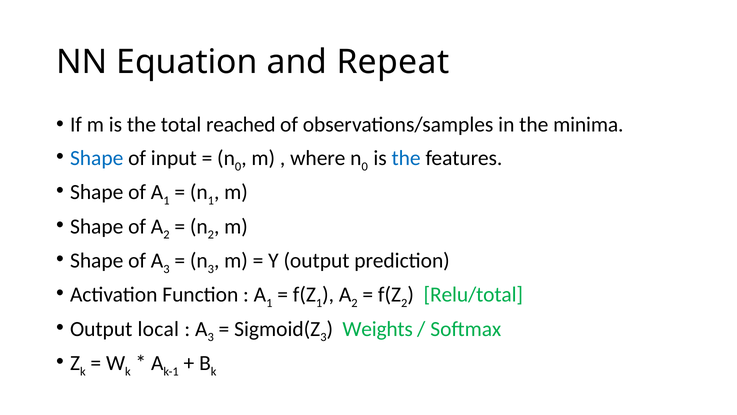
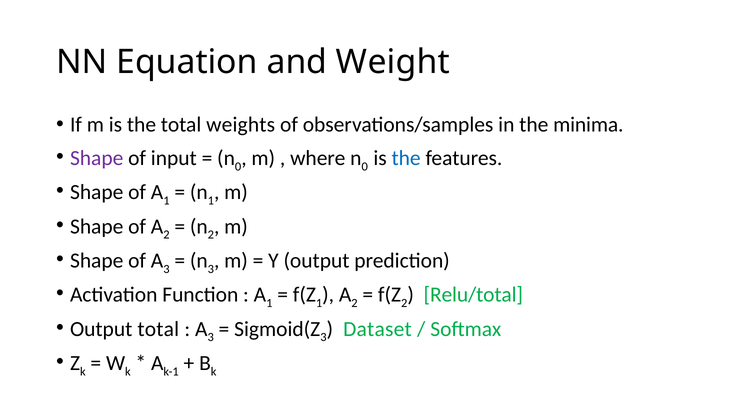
Repeat: Repeat -> Weight
reached: reached -> weights
Shape at (97, 158) colour: blue -> purple
Output local: local -> total
Weights: Weights -> Dataset
